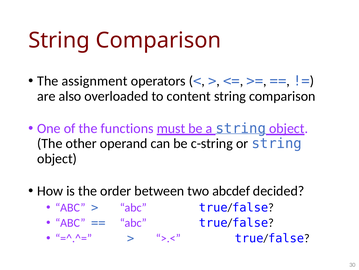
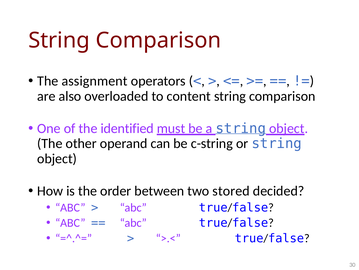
functions: functions -> identified
abcdef: abcdef -> stored
